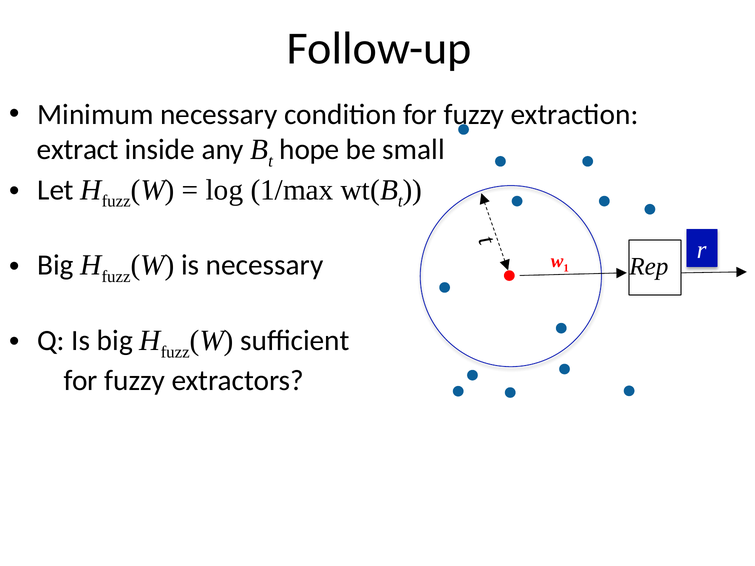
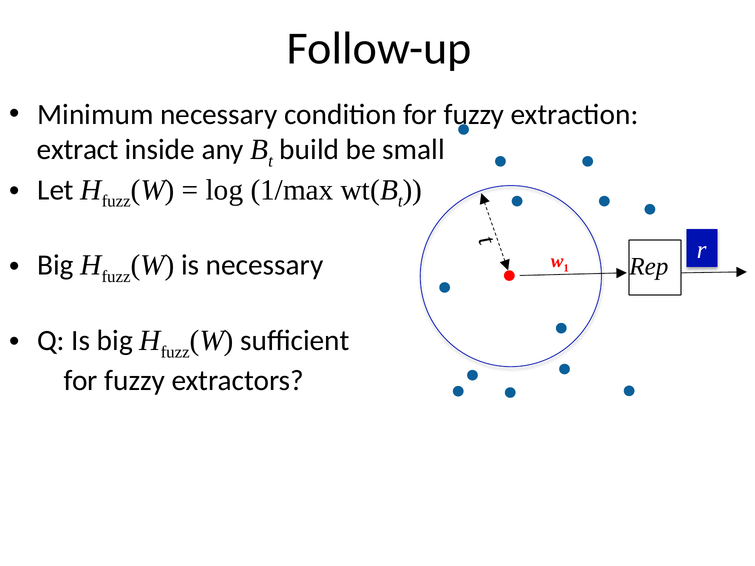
hope: hope -> build
